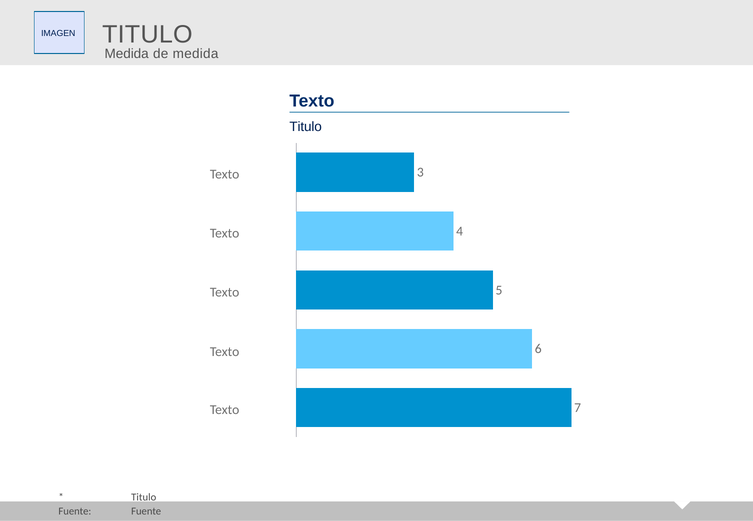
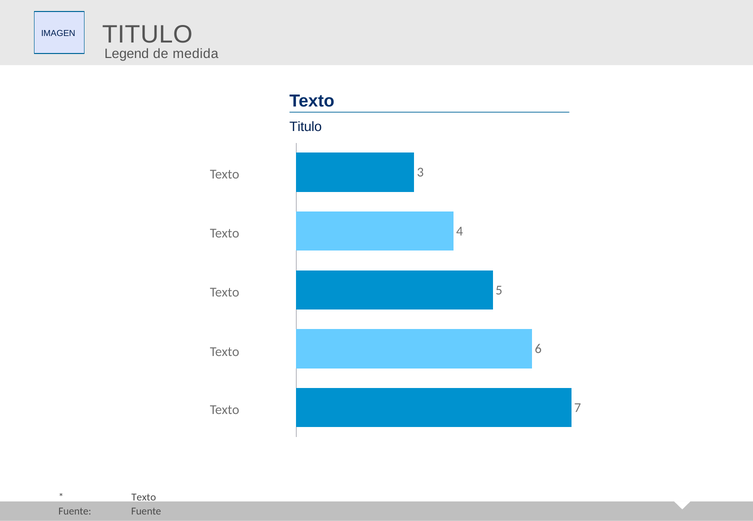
Medida at (127, 54): Medida -> Legend
Titulo at (144, 498): Titulo -> Texto
